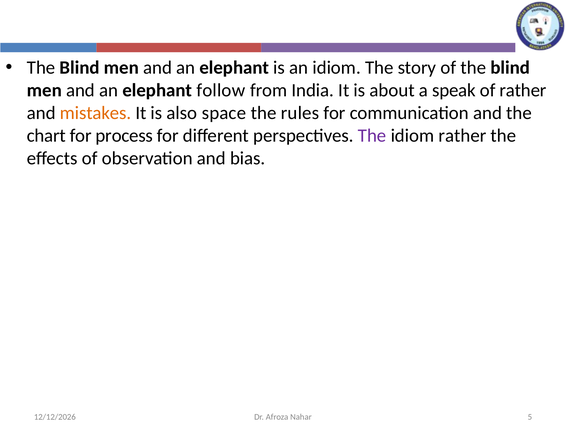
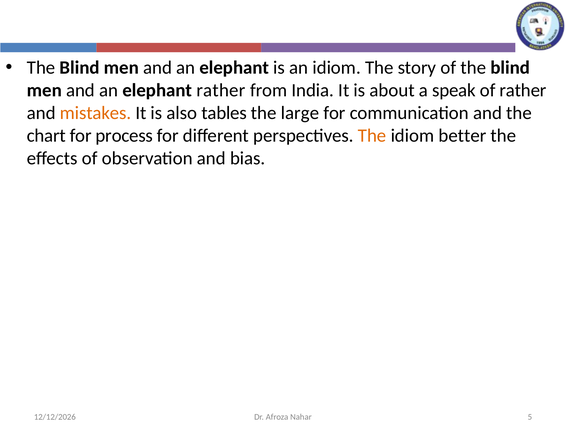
elephant follow: follow -> rather
space: space -> tables
rules: rules -> large
The at (372, 136) colour: purple -> orange
idiom rather: rather -> better
